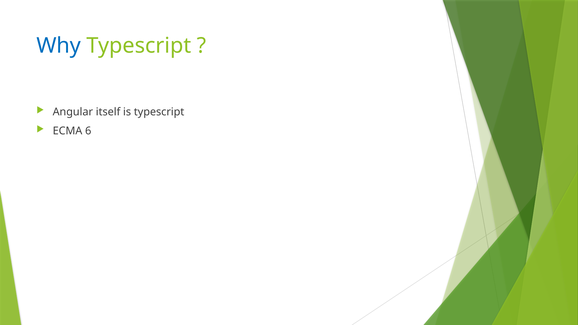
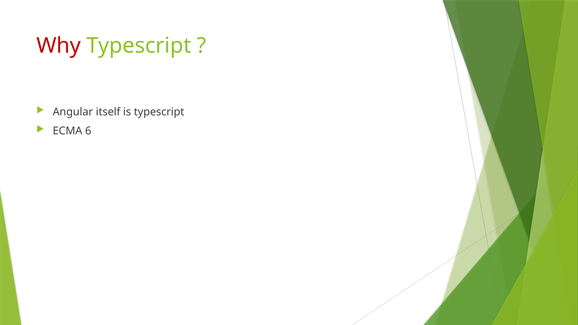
Why colour: blue -> red
